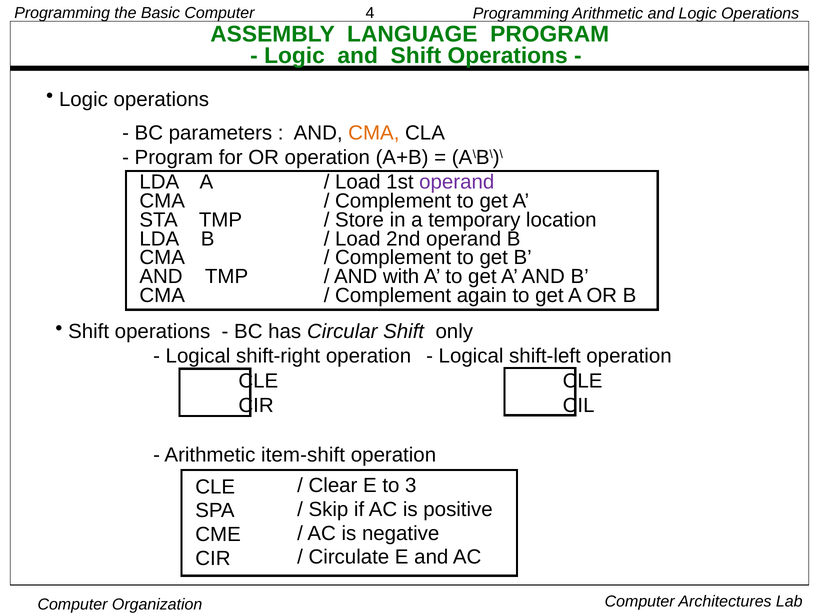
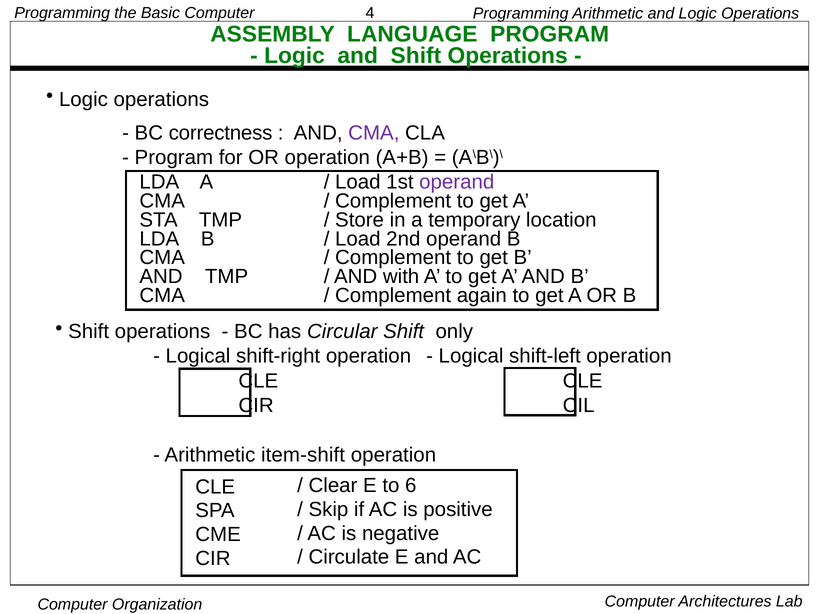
parameters: parameters -> correctness
CMA at (374, 133) colour: orange -> purple
3: 3 -> 6
